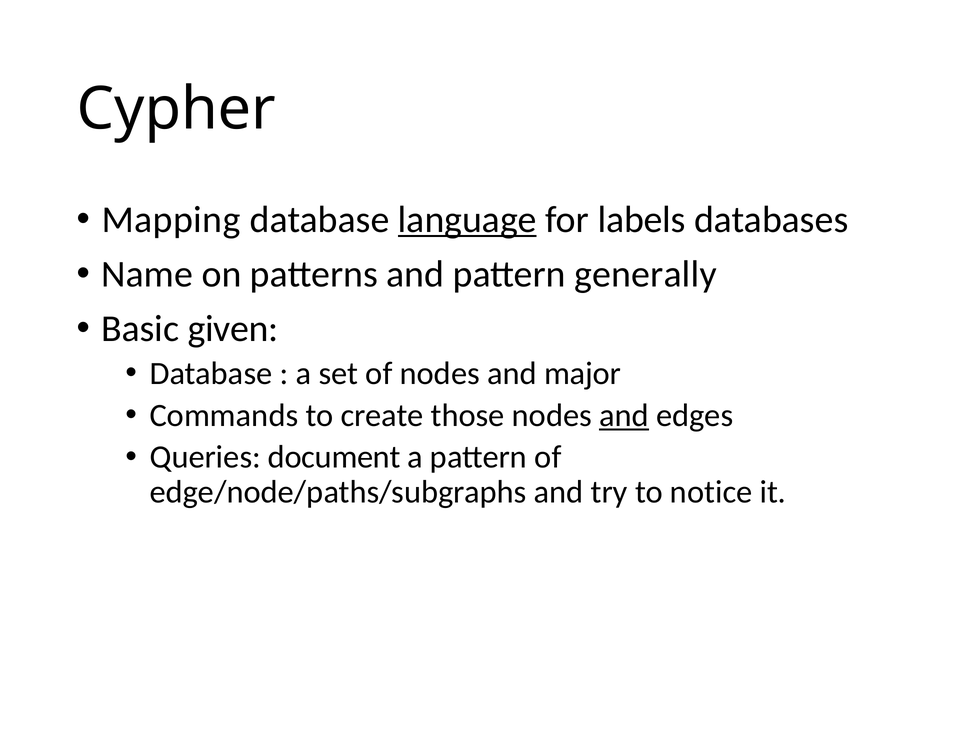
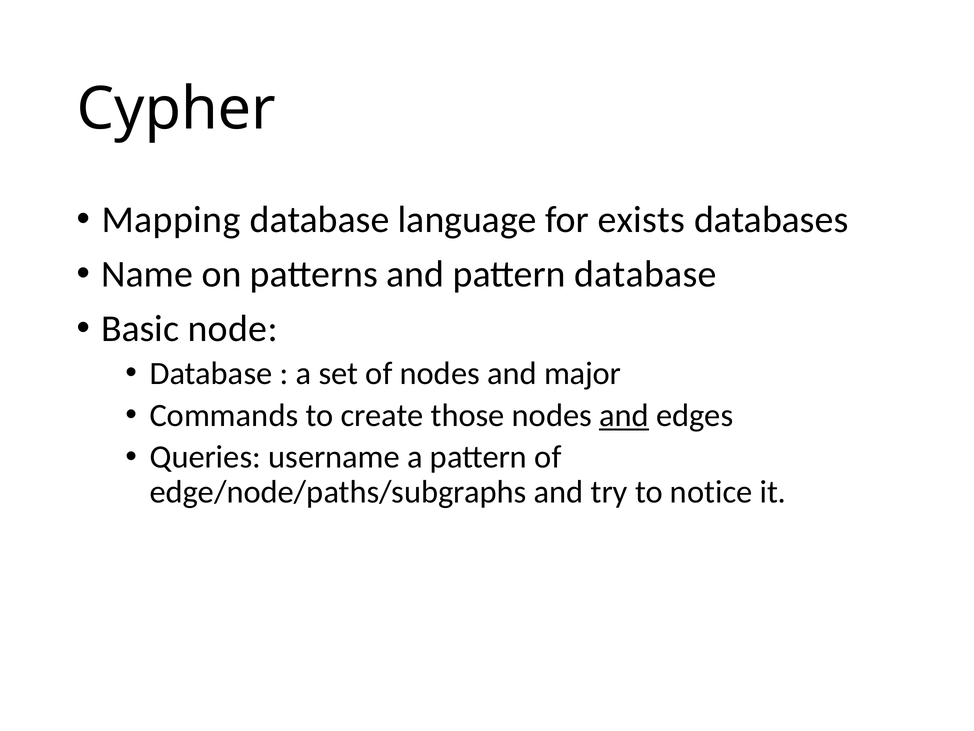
language underline: present -> none
labels: labels -> exists
pattern generally: generally -> database
given: given -> node
document: document -> username
